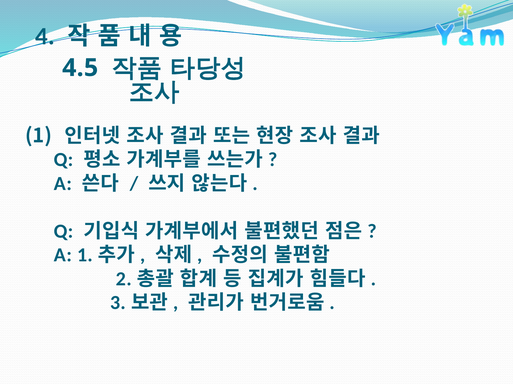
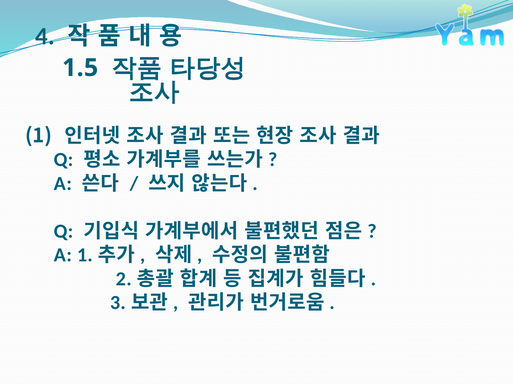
4.5: 4.5 -> 1.5
